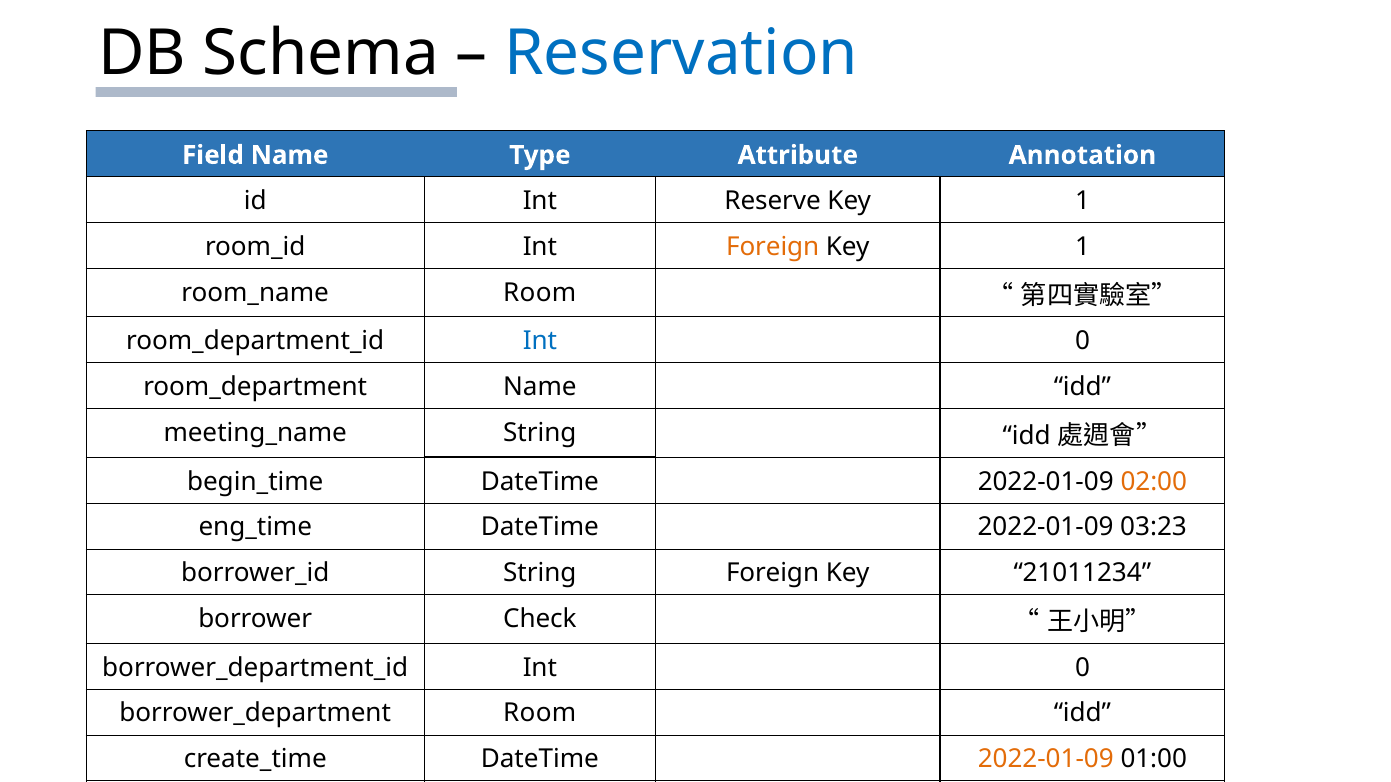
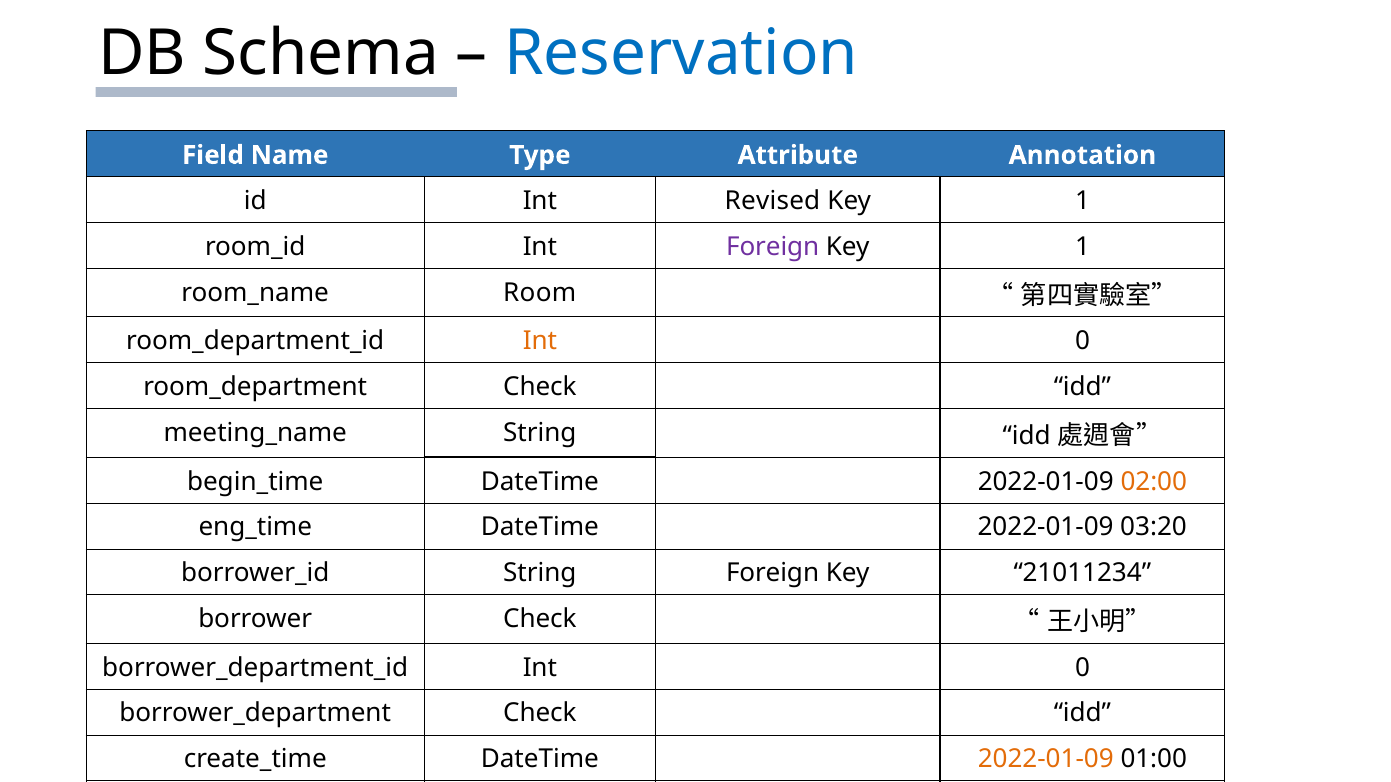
Reserve: Reserve -> Revised
Foreign at (773, 247) colour: orange -> purple
Int at (540, 341) colour: blue -> orange
Name at (540, 387): Name -> Check
03:23: 03:23 -> 03:20
Room at (540, 714): Room -> Check
